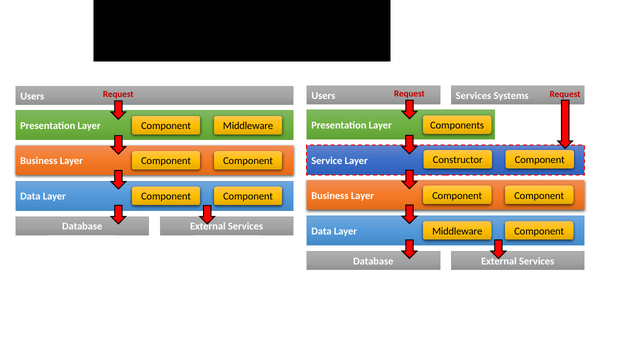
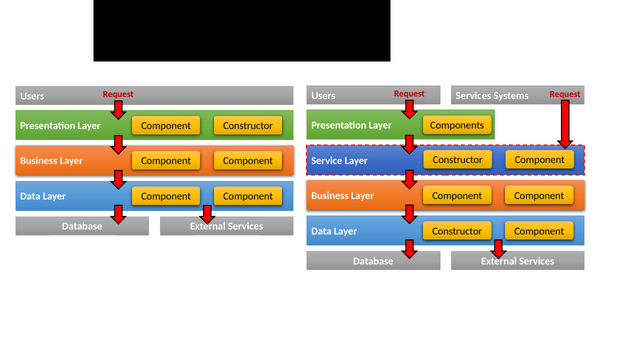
Middleware at (248, 126): Middleware -> Constructor
Middleware at (457, 231): Middleware -> Constructor
